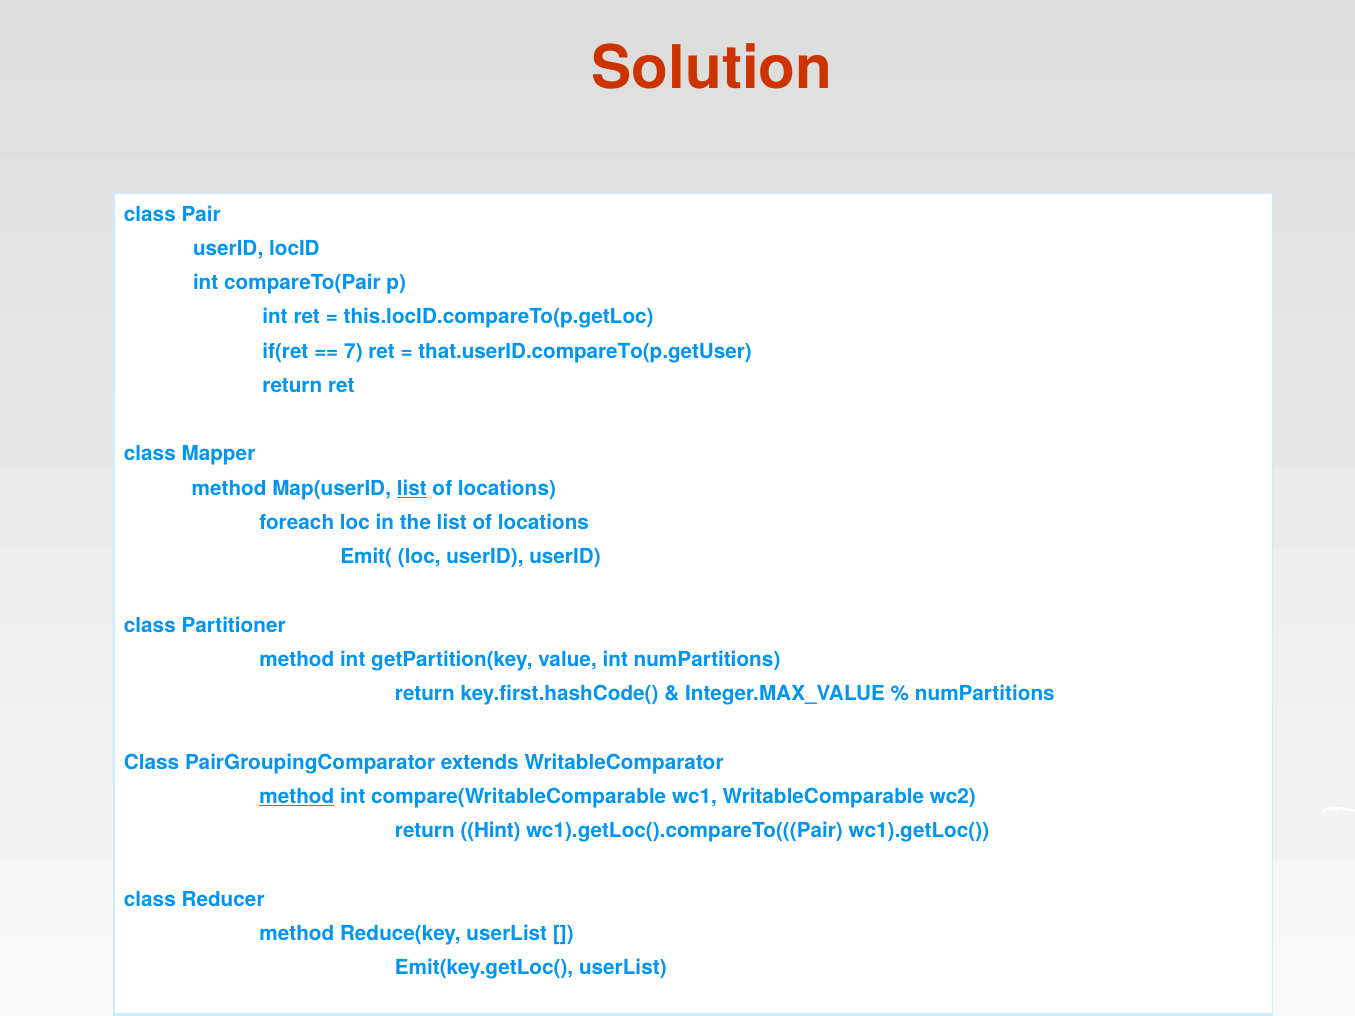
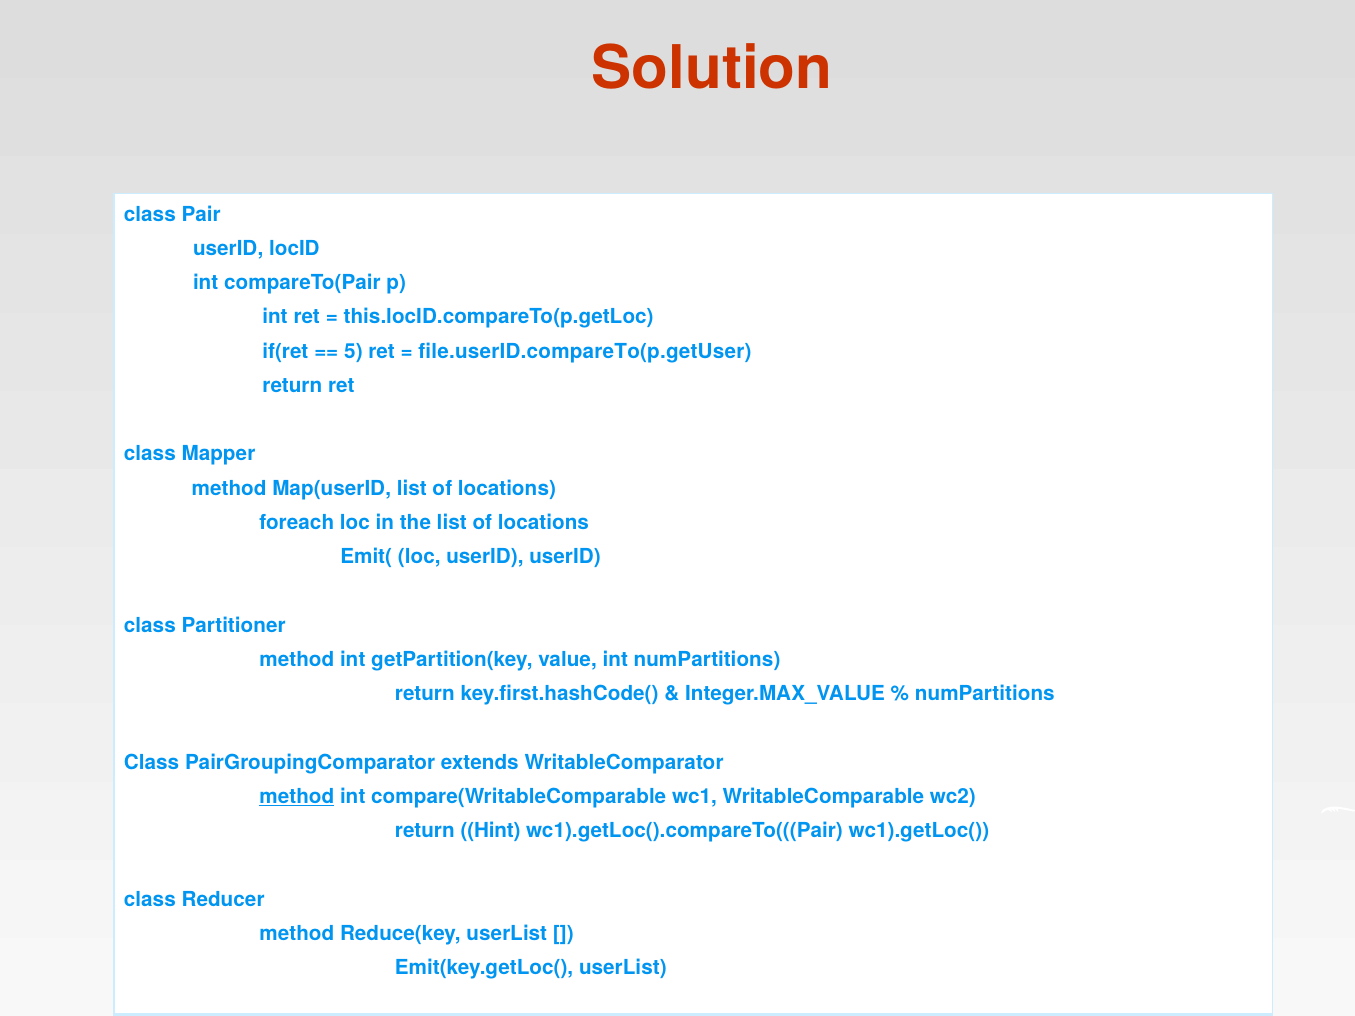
7: 7 -> 5
that.userID.compareTo(p.getUser: that.userID.compareTo(p.getUser -> file.userID.compareTo(p.getUser
list at (412, 488) underline: present -> none
